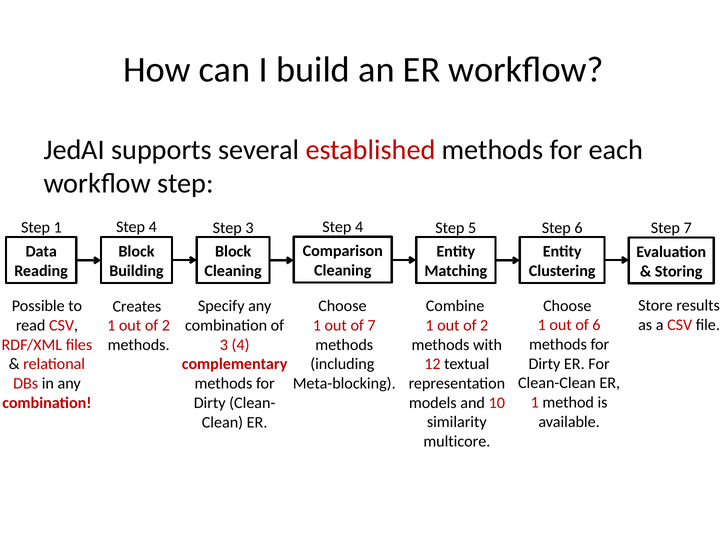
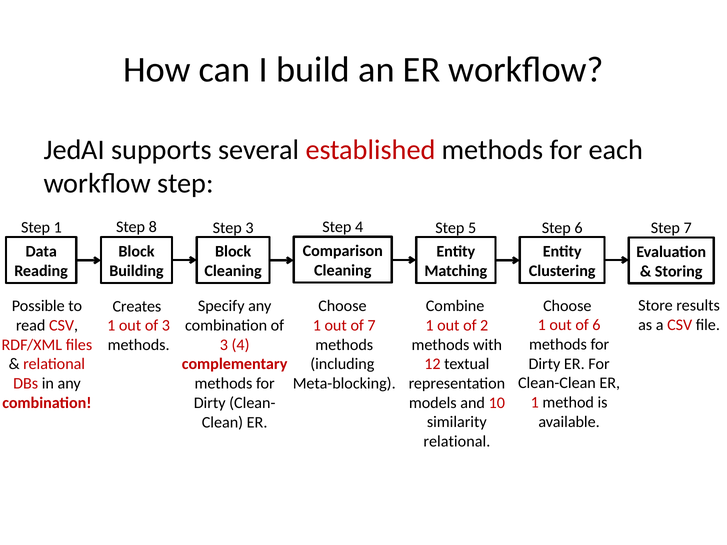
4 at (153, 227): 4 -> 8
2 at (166, 326): 2 -> 3
multicore at (457, 442): multicore -> relational
